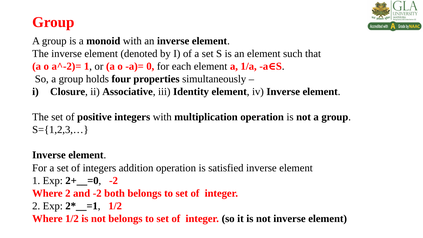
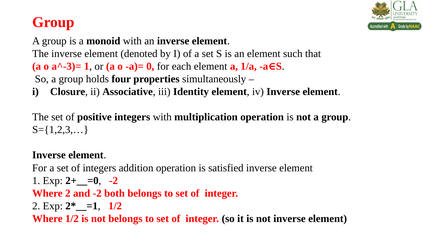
a^-2)=: a^-2)= -> a^-3)=
